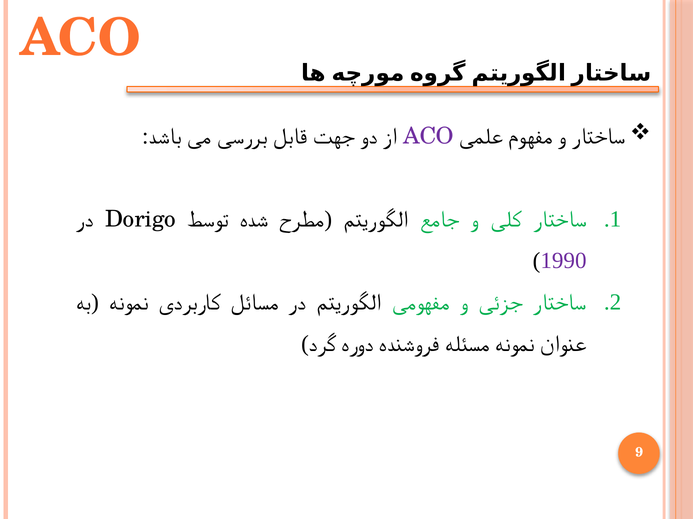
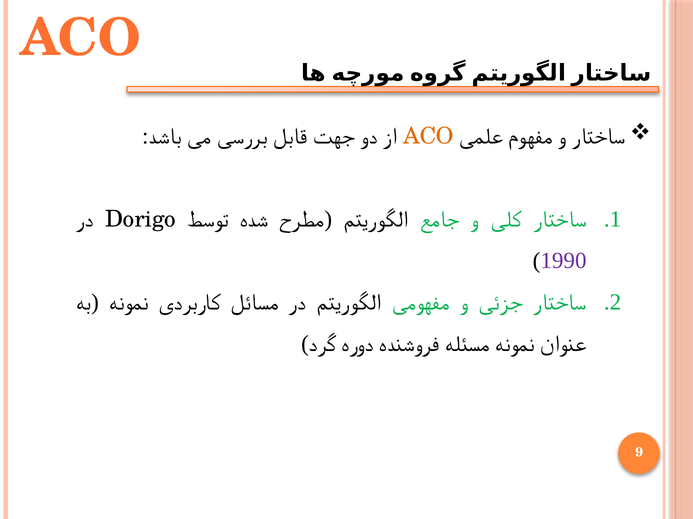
ACO at (429, 136) colour: purple -> orange
